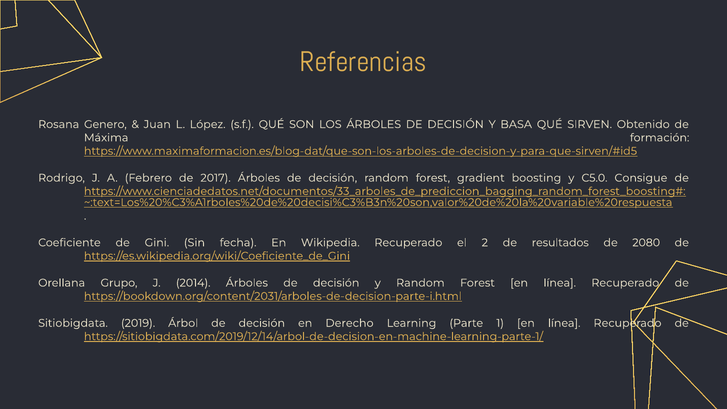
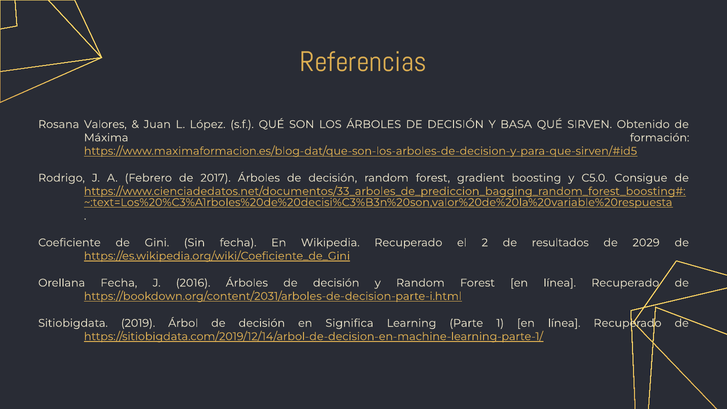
Genero: Genero -> Valores
2080: 2080 -> 2029
Orellana Grupo: Grupo -> Fecha
2014: 2014 -> 2016
Derecho: Derecho -> Significa
